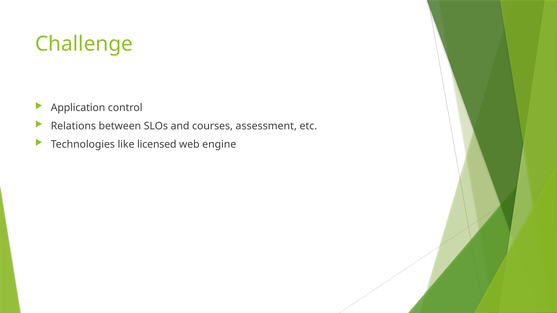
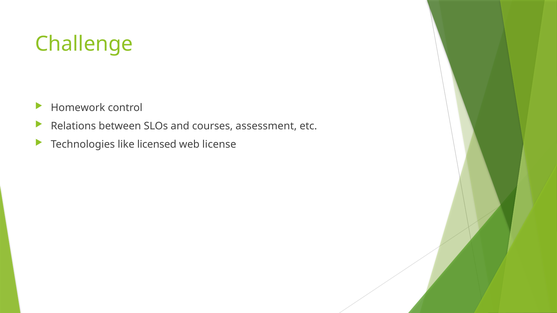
Application: Application -> Homework
engine: engine -> license
